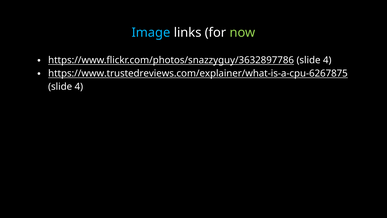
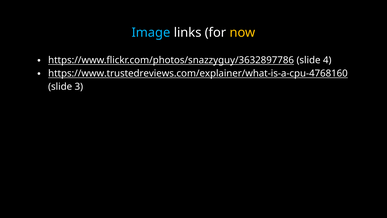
now colour: light green -> yellow
https://www.trustedreviews.com/explainer/what-is-a-cpu-6267875: https://www.trustedreviews.com/explainer/what-is-a-cpu-6267875 -> https://www.trustedreviews.com/explainer/what-is-a-cpu-4768160
4 at (79, 86): 4 -> 3
